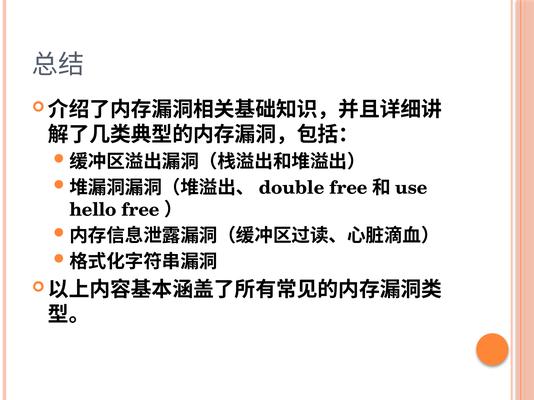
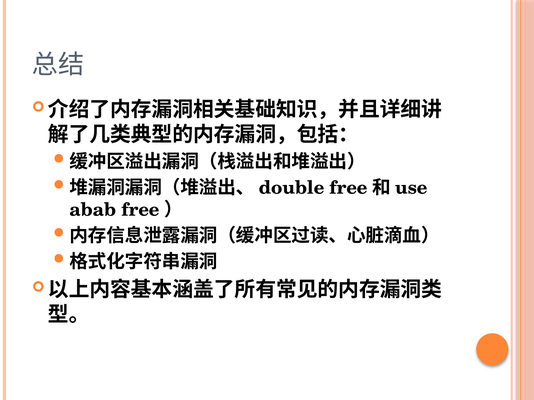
hello: hello -> abab
